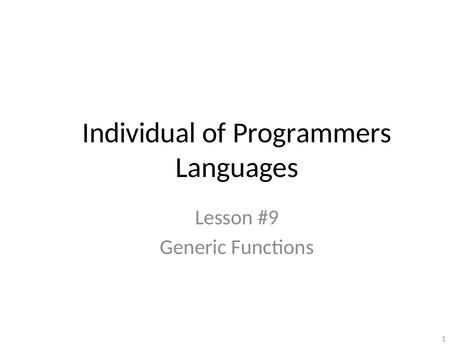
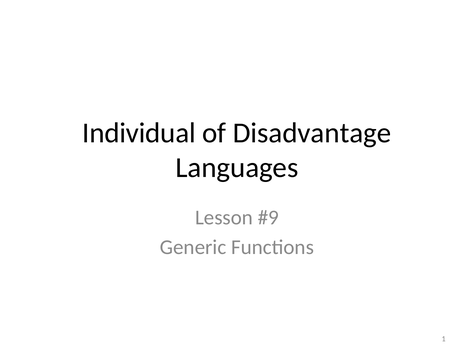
Programmers: Programmers -> Disadvantage
